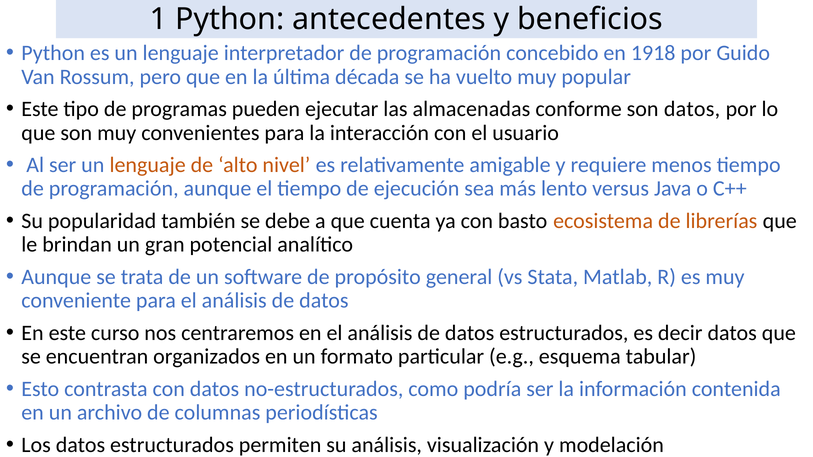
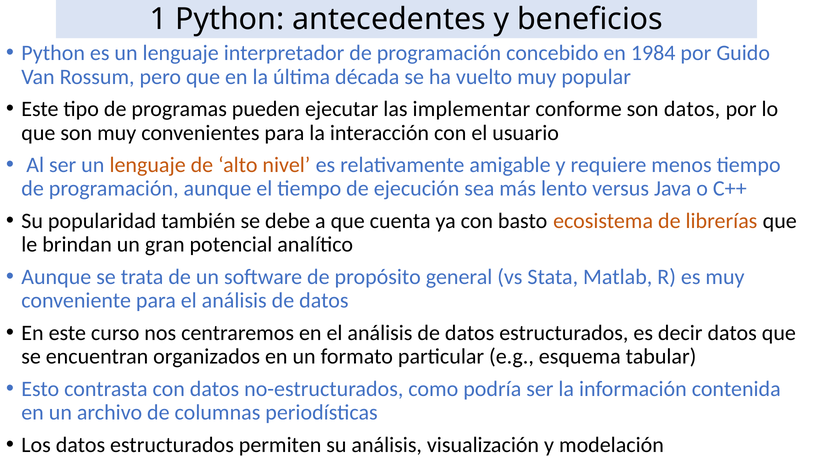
1918: 1918 -> 1984
almacenadas: almacenadas -> implementar
